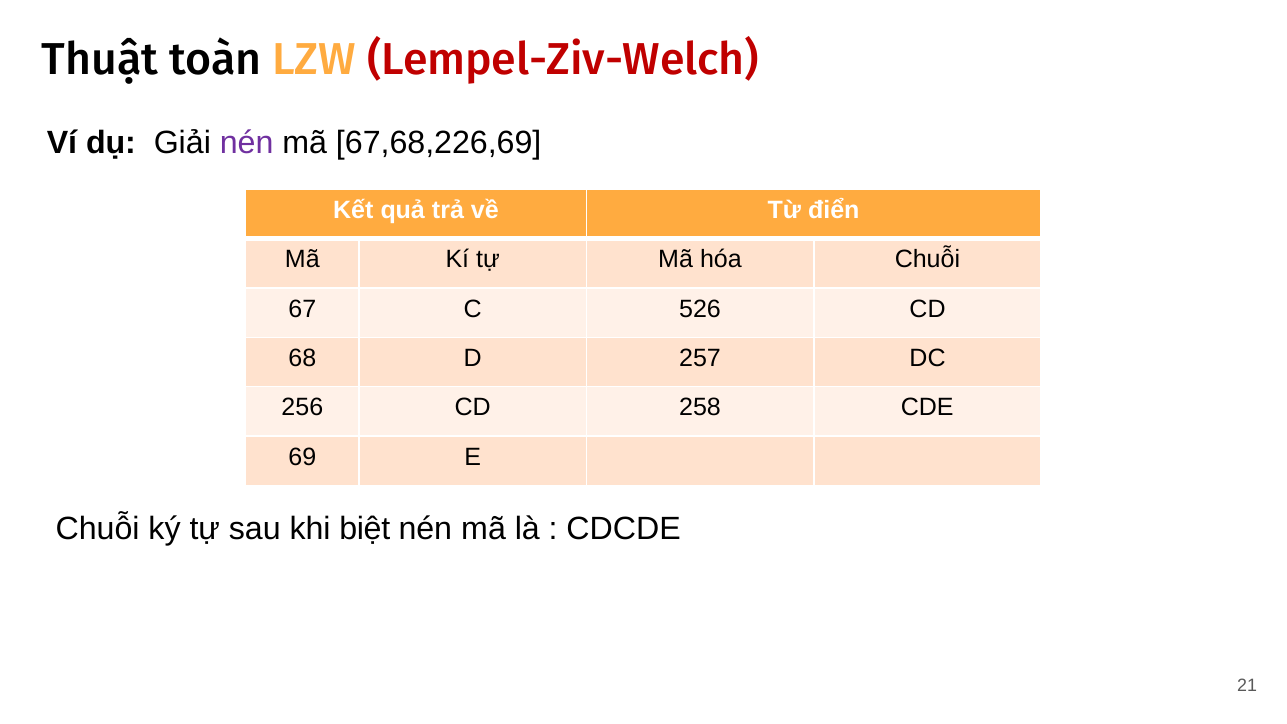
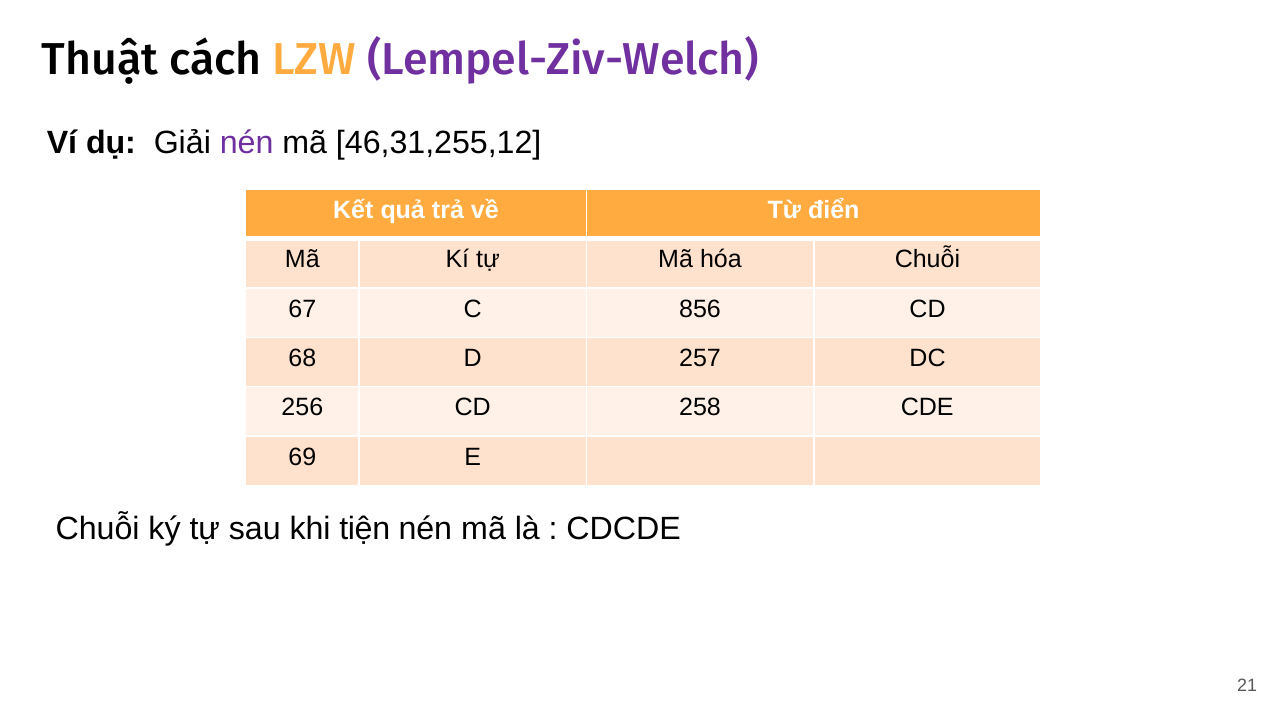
toàn: toàn -> cách
Lempel-Ziv-Welch colour: red -> purple
67,68,226,69: 67,68,226,69 -> 46,31,255,12
526: 526 -> 856
biệt: biệt -> tiện
